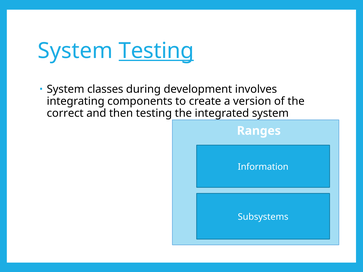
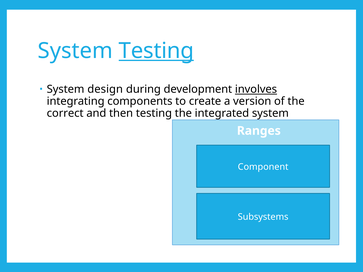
classes: classes -> design
involves underline: none -> present
Information: Information -> Component
